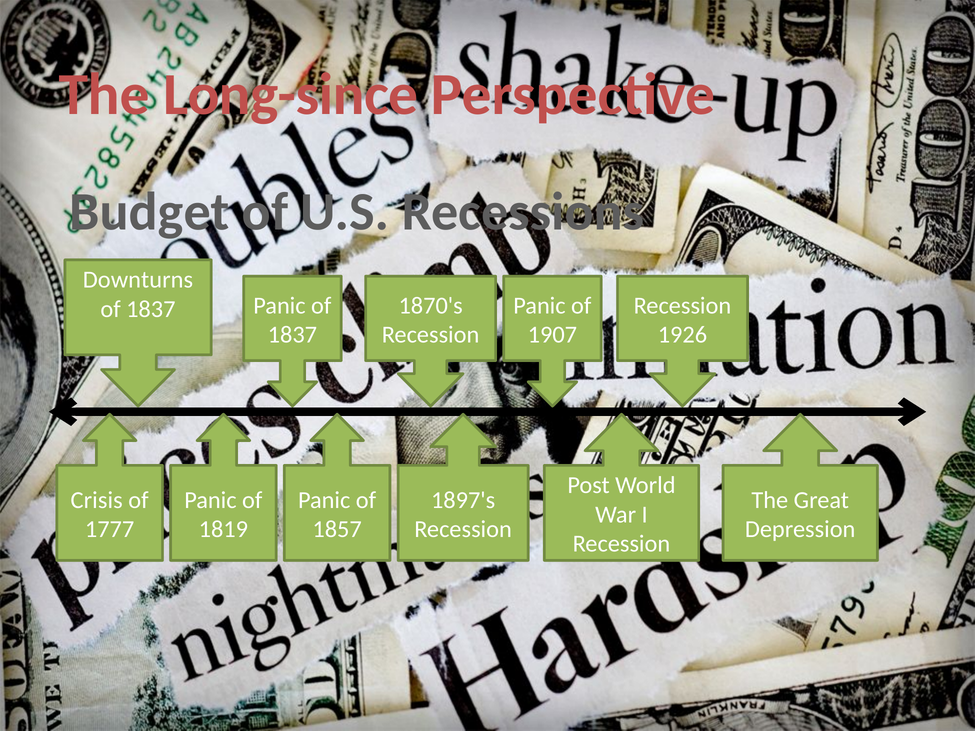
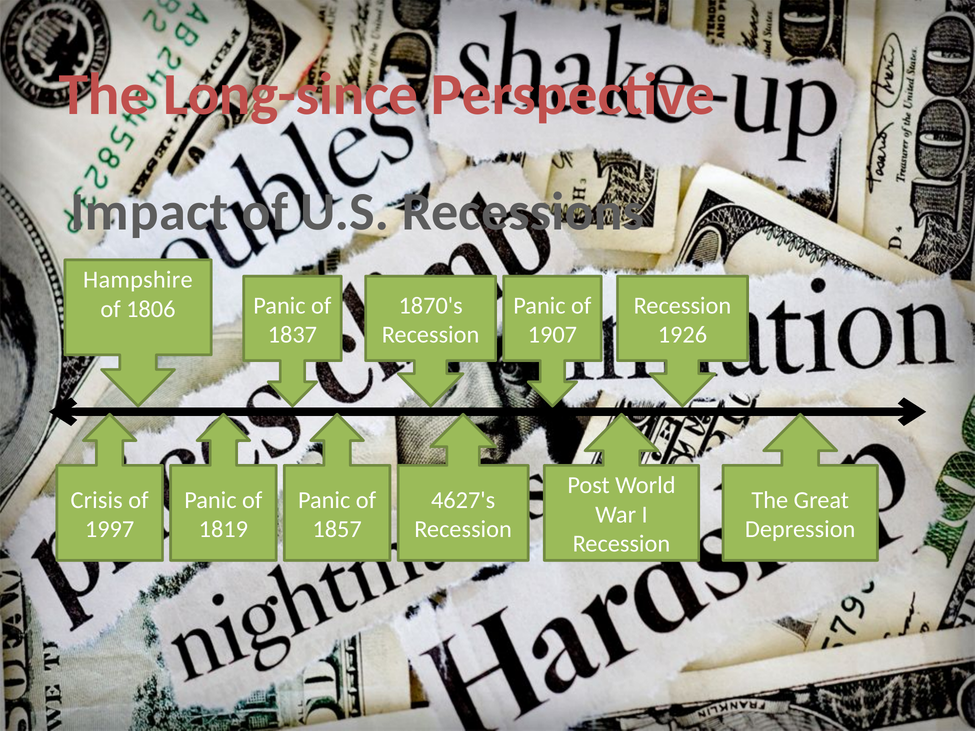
Budget: Budget -> Impact
Downturns: Downturns -> Hampshire
1837 at (151, 309): 1837 -> 1806
1897's: 1897's -> 4627's
1777: 1777 -> 1997
